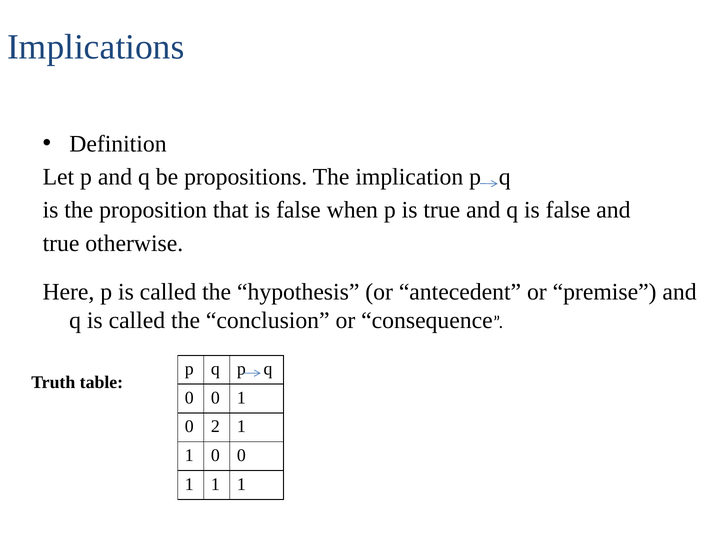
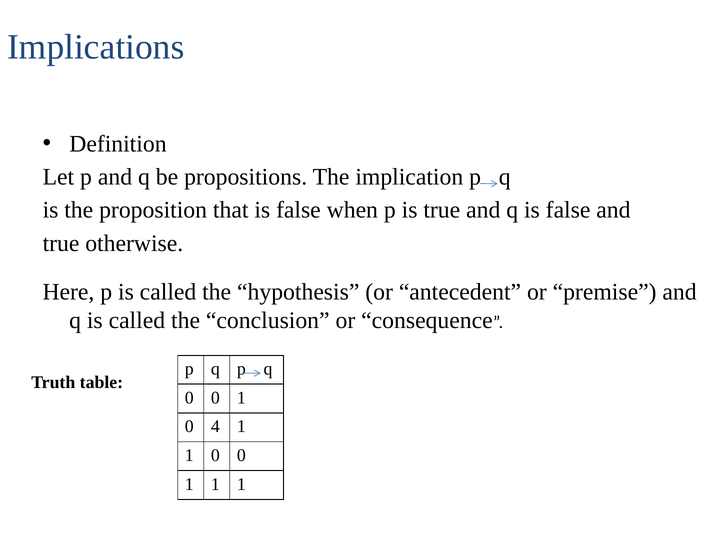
2: 2 -> 4
